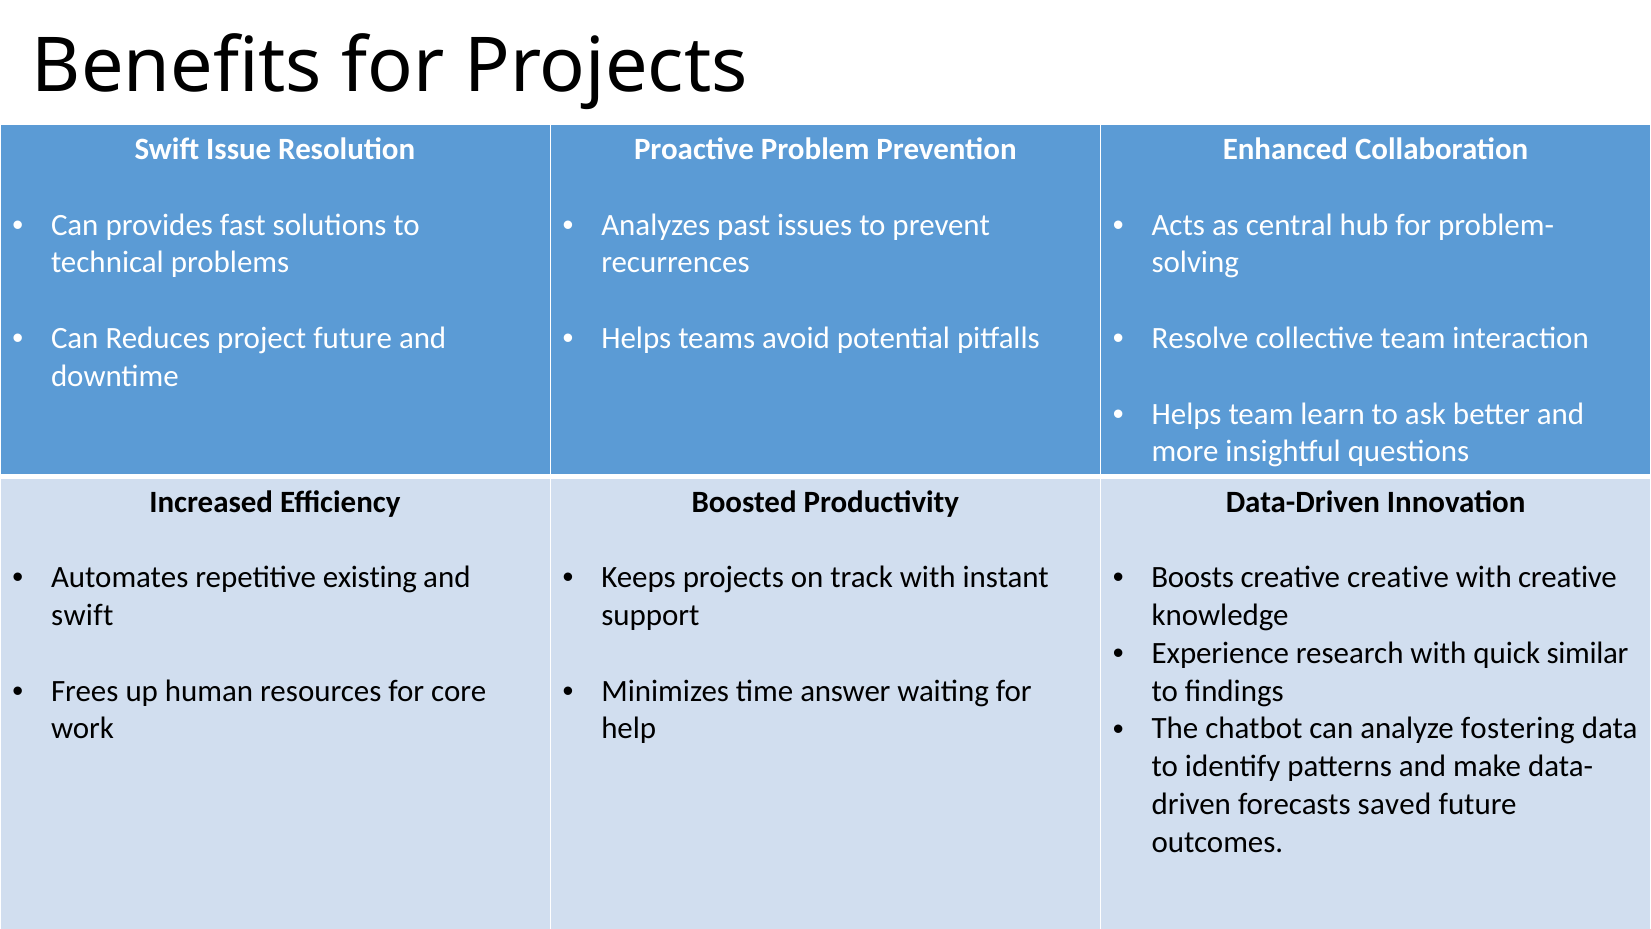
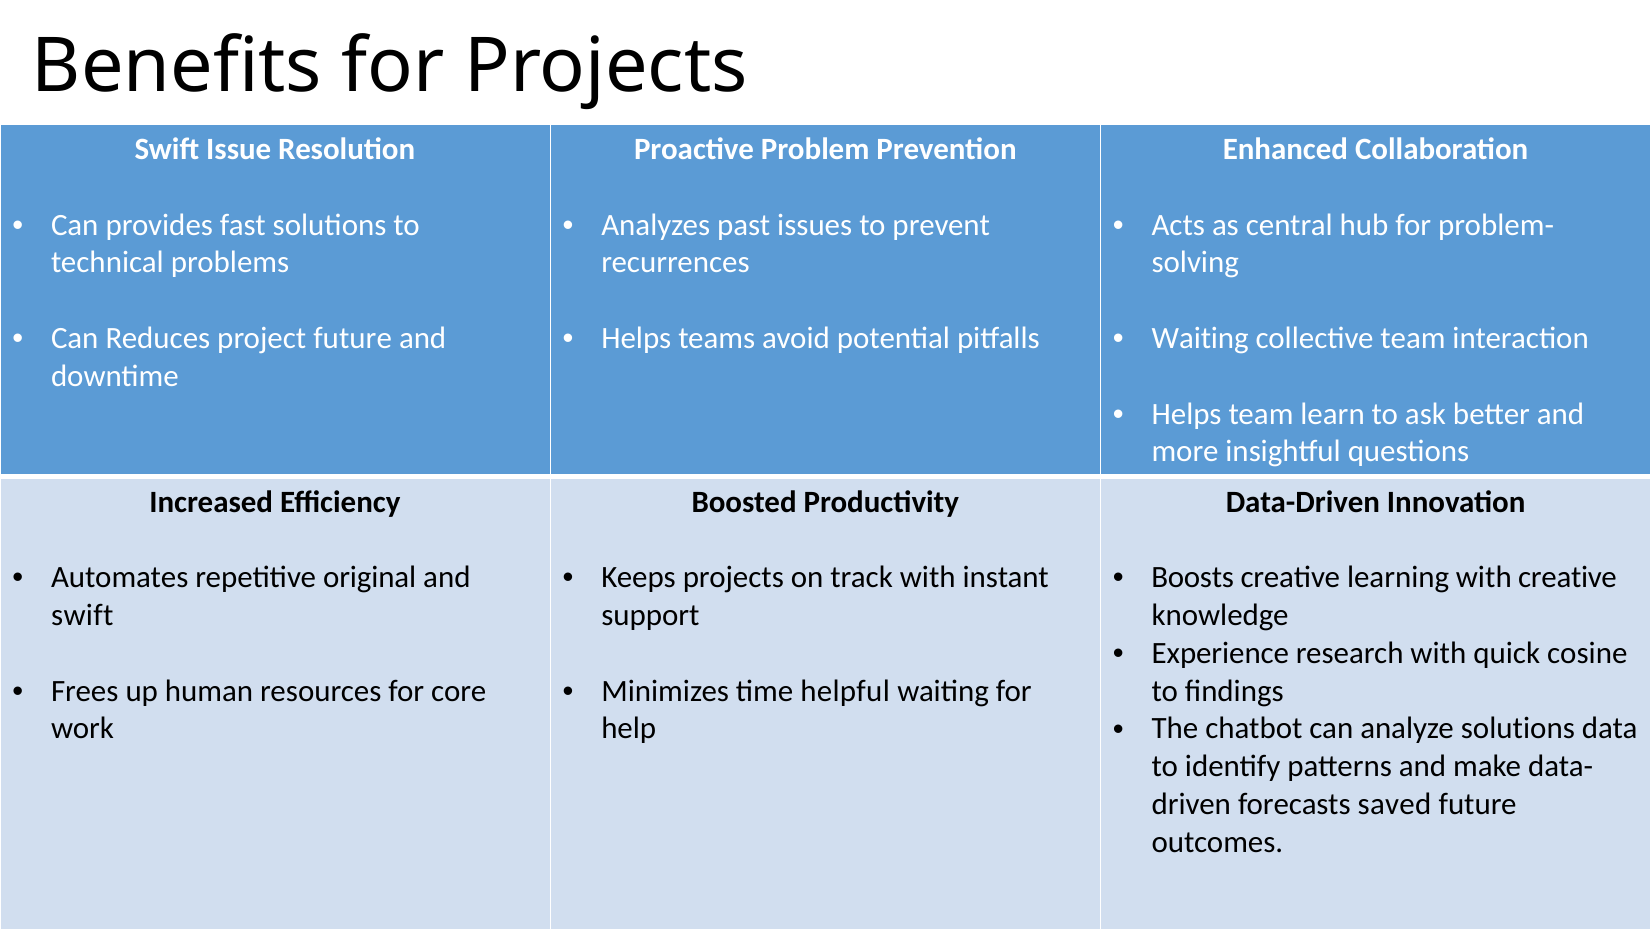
Resolve at (1200, 338): Resolve -> Waiting
existing: existing -> original
creative creative: creative -> learning
similar: similar -> cosine
answer: answer -> helpful
analyze fostering: fostering -> solutions
